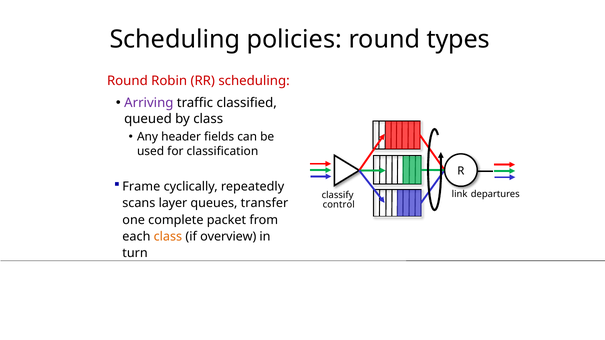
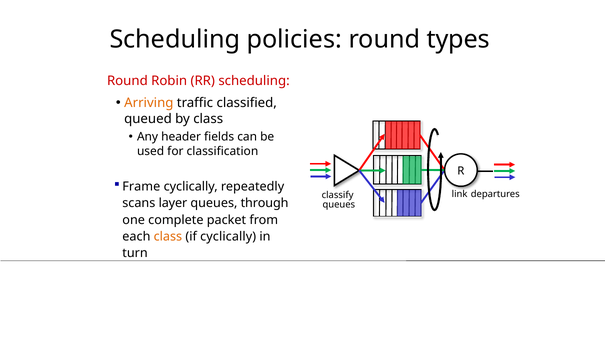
Arriving colour: purple -> orange
transfer: transfer -> through
control at (339, 205): control -> queues
if overview: overview -> cyclically
